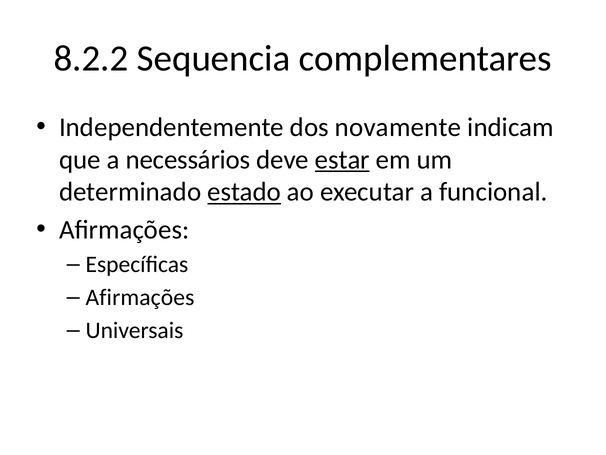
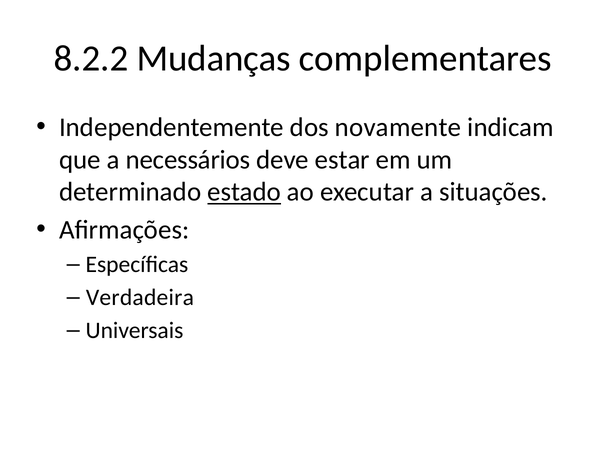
Sequencia: Sequencia -> Mudanças
estar underline: present -> none
funcional: funcional -> situações
Afirmações at (140, 297): Afirmações -> Verdadeira
